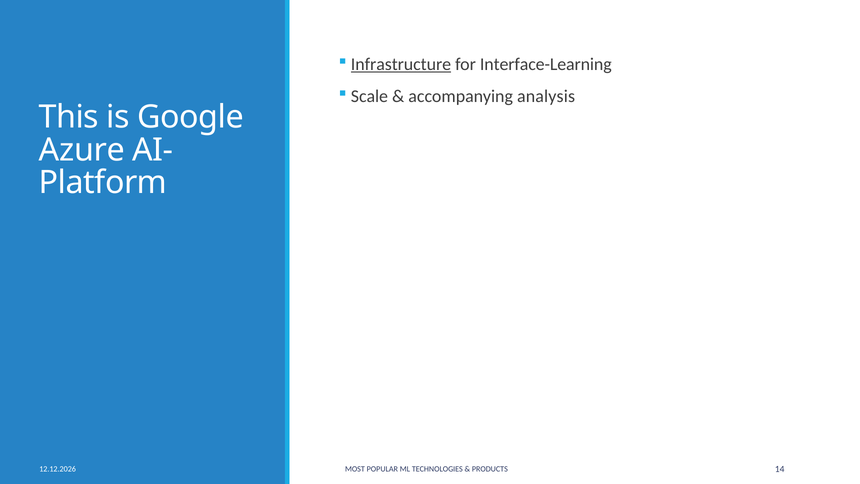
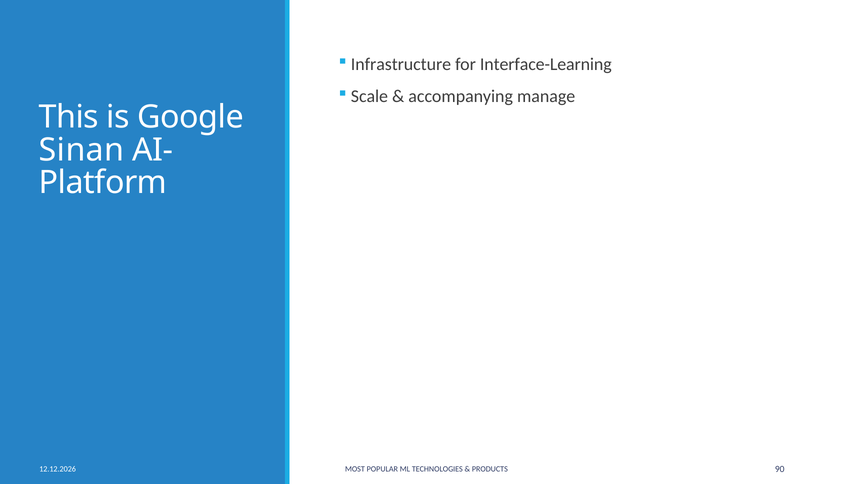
Infrastructure underline: present -> none
analysis: analysis -> manage
Azure: Azure -> Sinan
14: 14 -> 90
